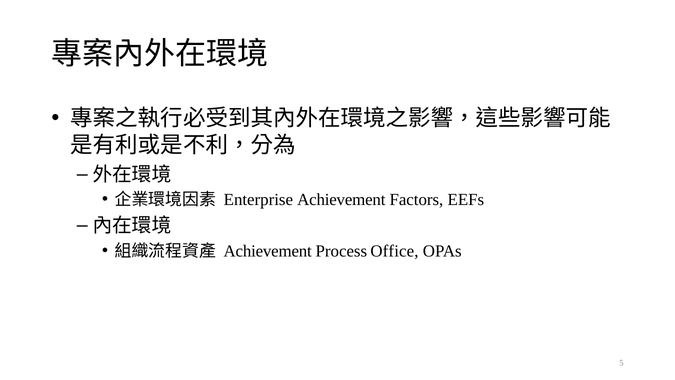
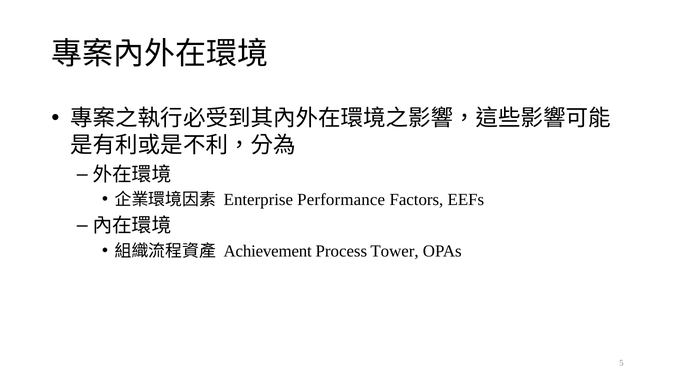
Enterprise Achievement: Achievement -> Performance
Office: Office -> Tower
